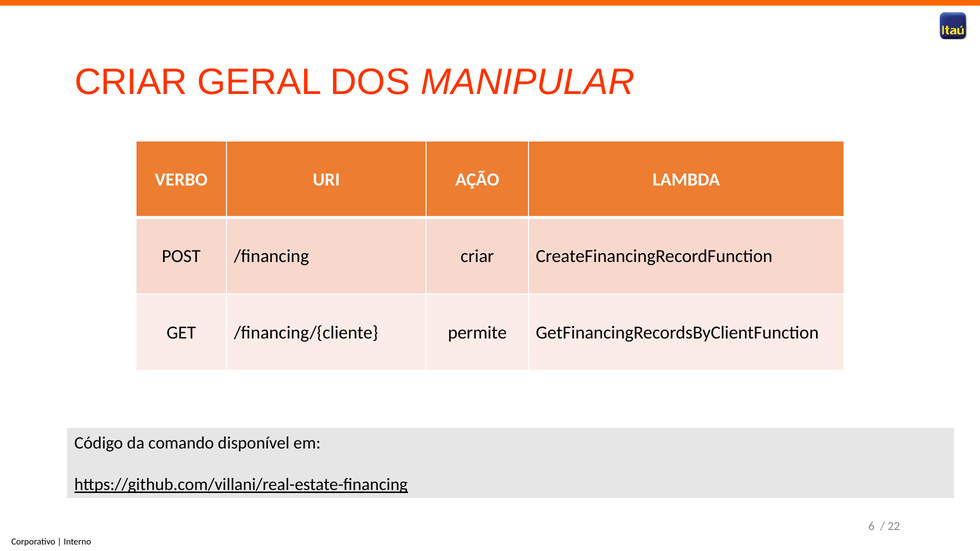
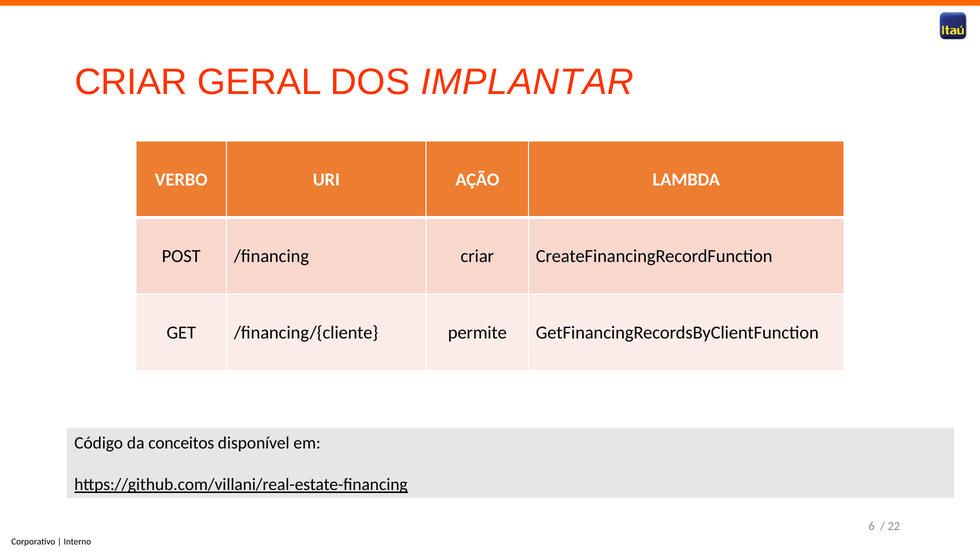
MANIPULAR: MANIPULAR -> IMPLANTAR
comando: comando -> conceitos
